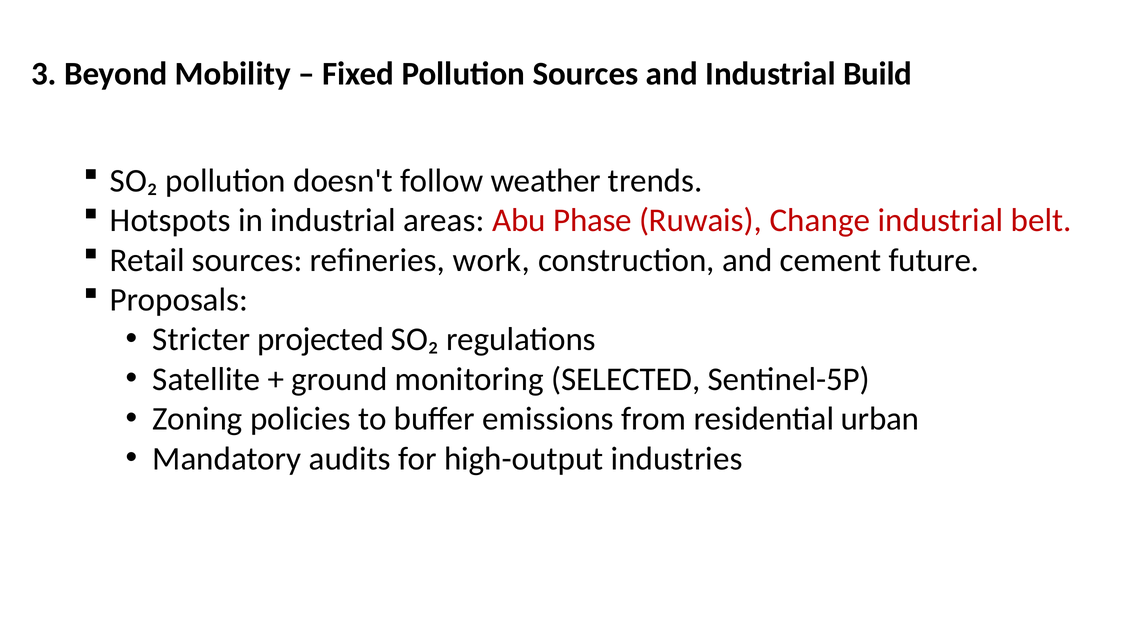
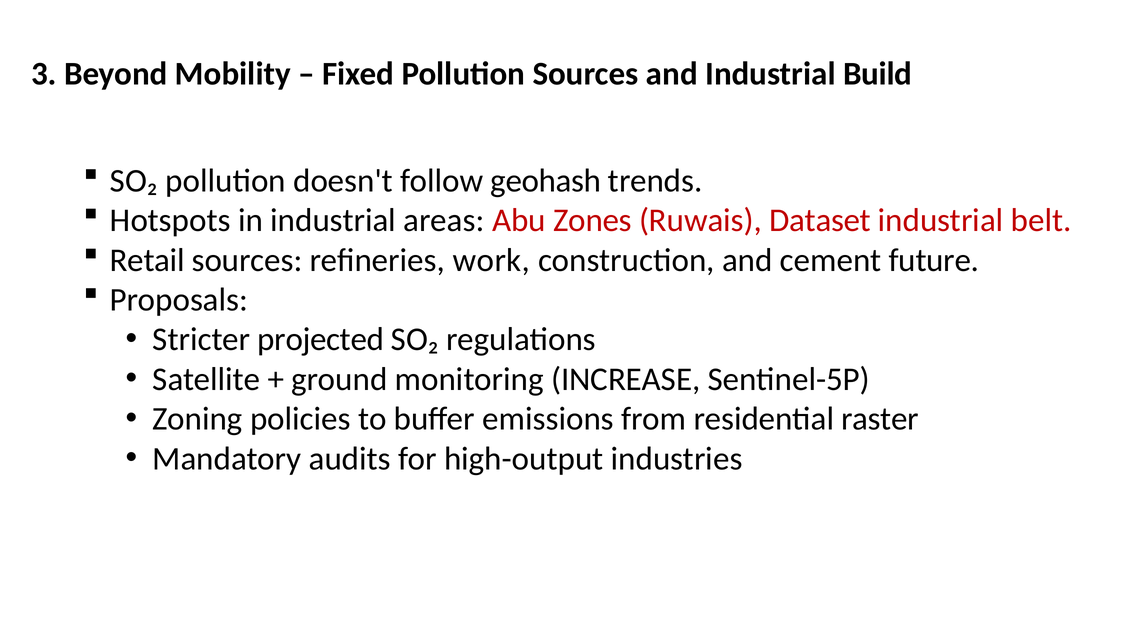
weather: weather -> geohash
Phase: Phase -> Zones
Change: Change -> Dataset
SELECTED: SELECTED -> INCREASE
urban: urban -> raster
